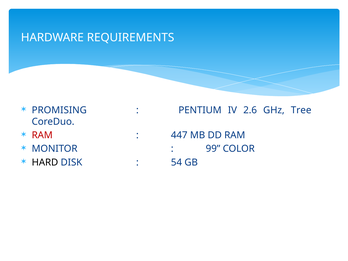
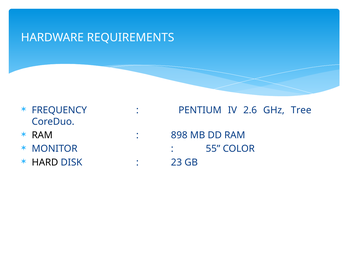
PROMISING: PROMISING -> FREQUENCY
RAM at (42, 135) colour: red -> black
447: 447 -> 898
99: 99 -> 55
54: 54 -> 23
